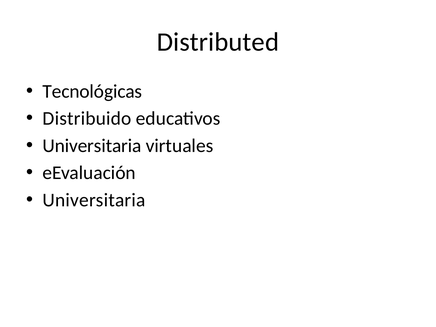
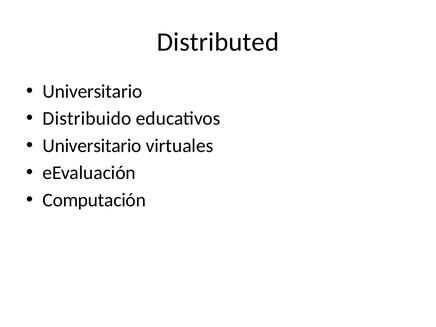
Tecnológicas at (92, 91): Tecnológicas -> Universitario
Universitaria at (92, 146): Universitaria -> Universitario
Universitaria at (94, 200): Universitaria -> Computación
